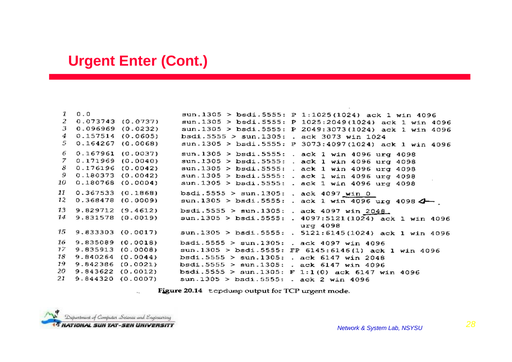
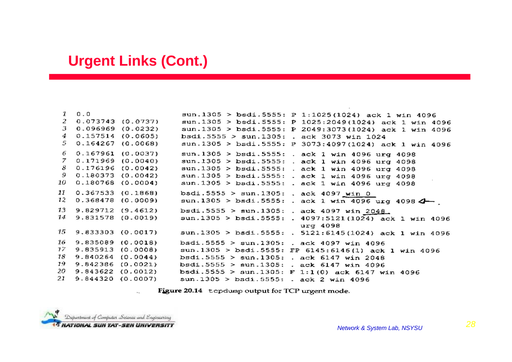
Enter: Enter -> Links
